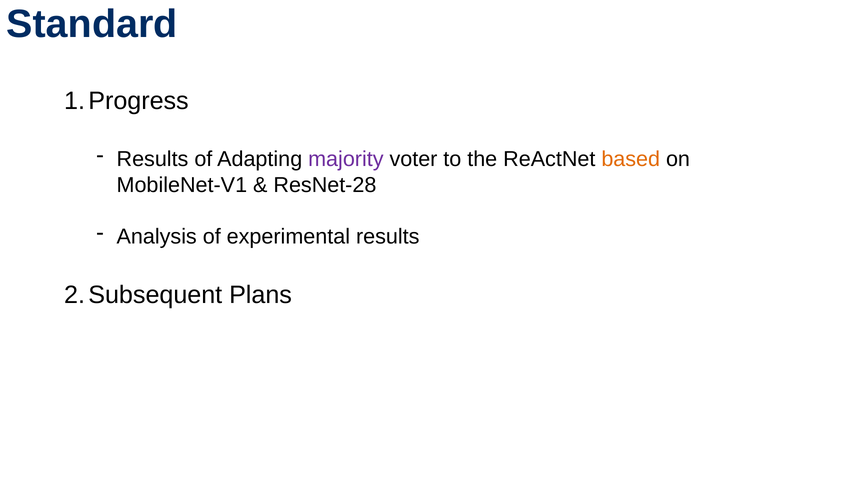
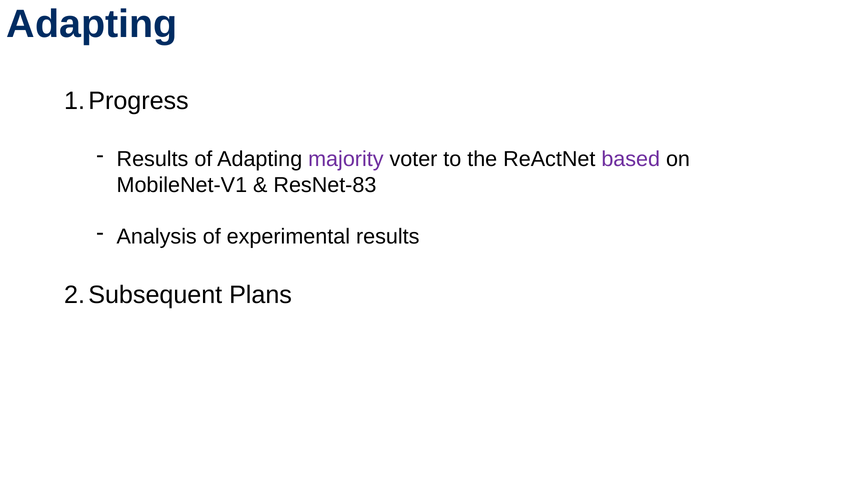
Standard at (92, 24): Standard -> Adapting
based colour: orange -> purple
ResNet-28: ResNet-28 -> ResNet-83
